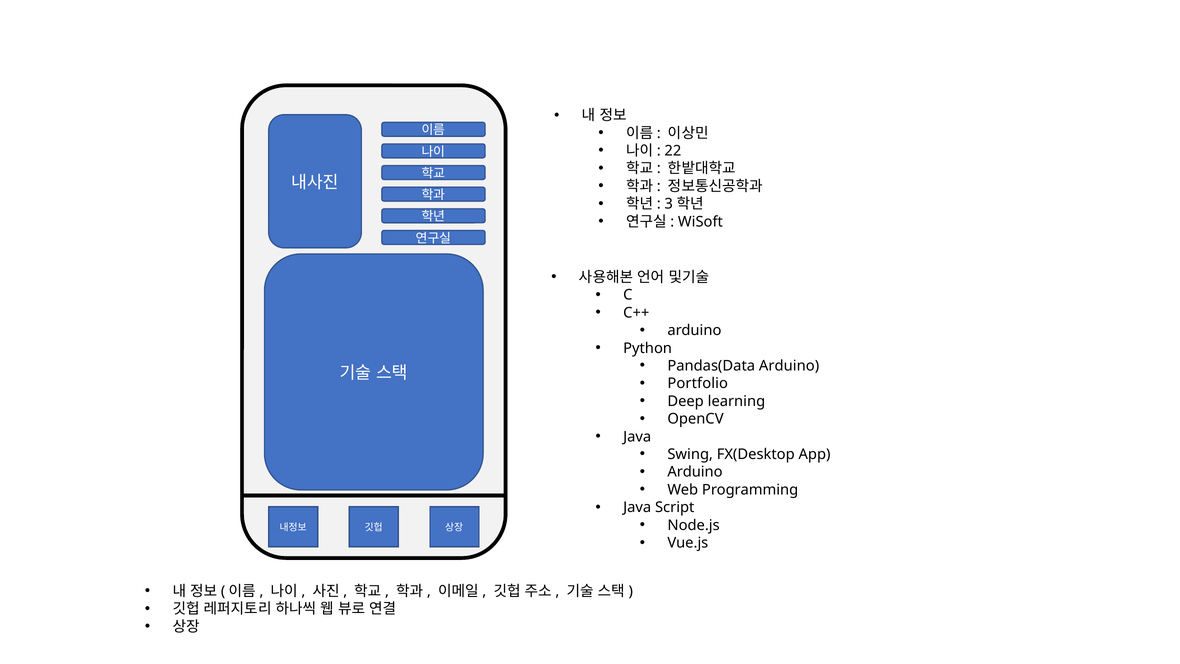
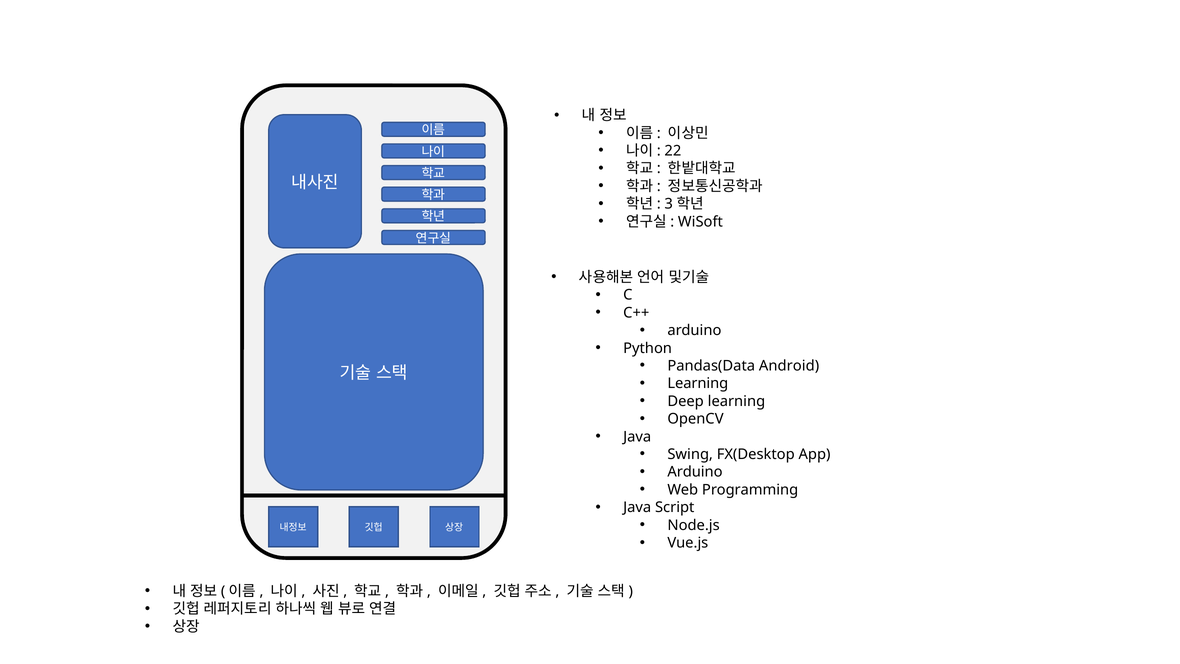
Pandas(Data Arduino: Arduino -> Android
Portfolio at (698, 383): Portfolio -> Learning
